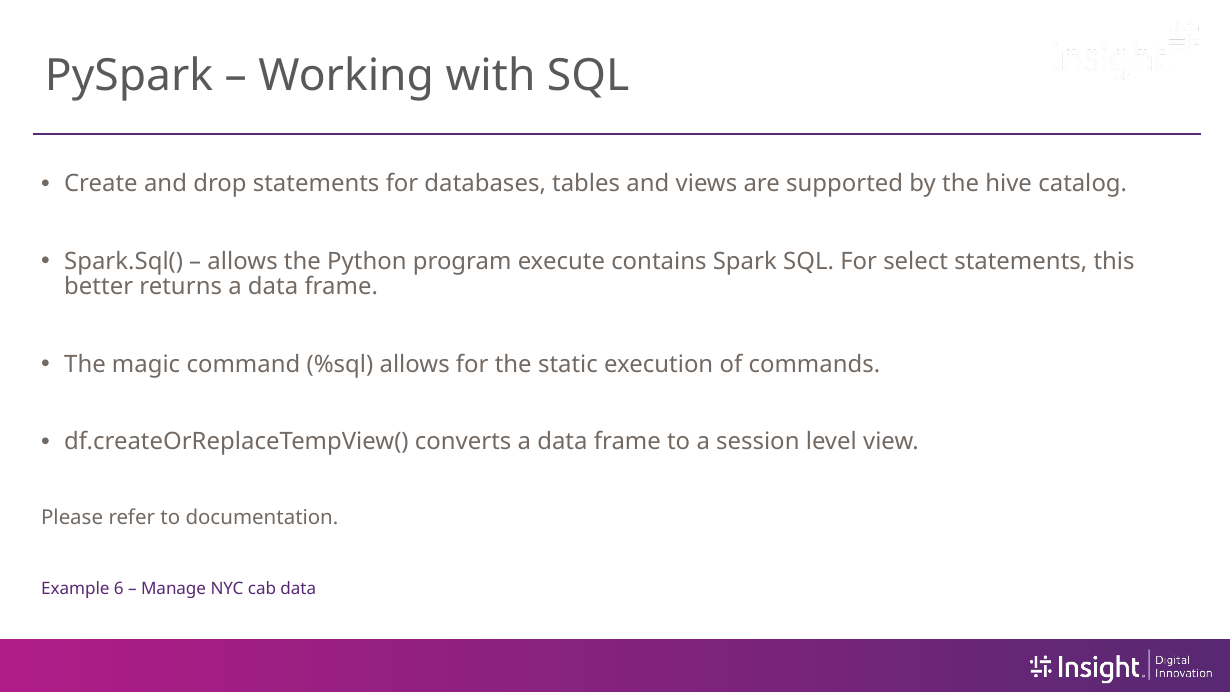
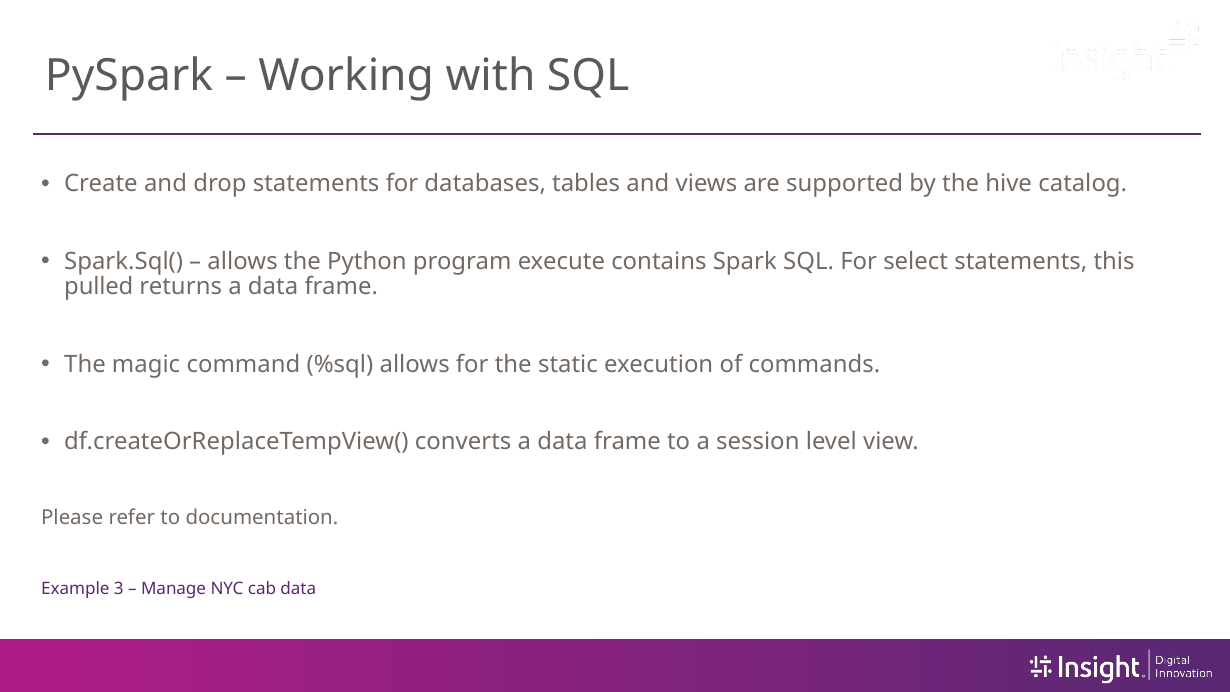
better: better -> pulled
6: 6 -> 3
